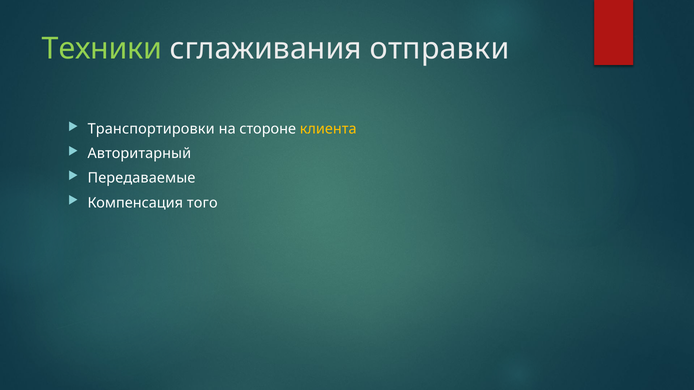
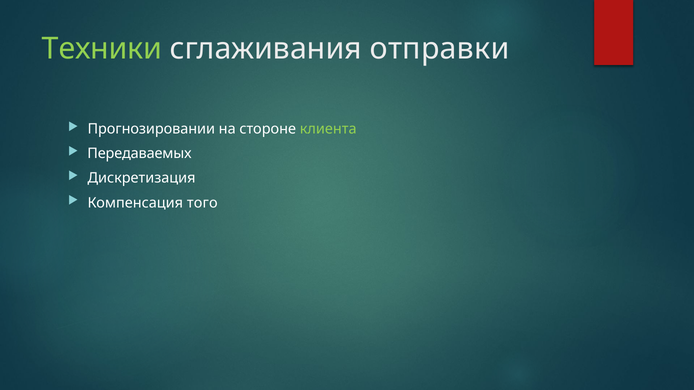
Транспортировки: Транспортировки -> Прогнозировании
клиента colour: yellow -> light green
Авторитарный: Авторитарный -> Передаваемых
Передаваемые: Передаваемые -> Дискретизация
